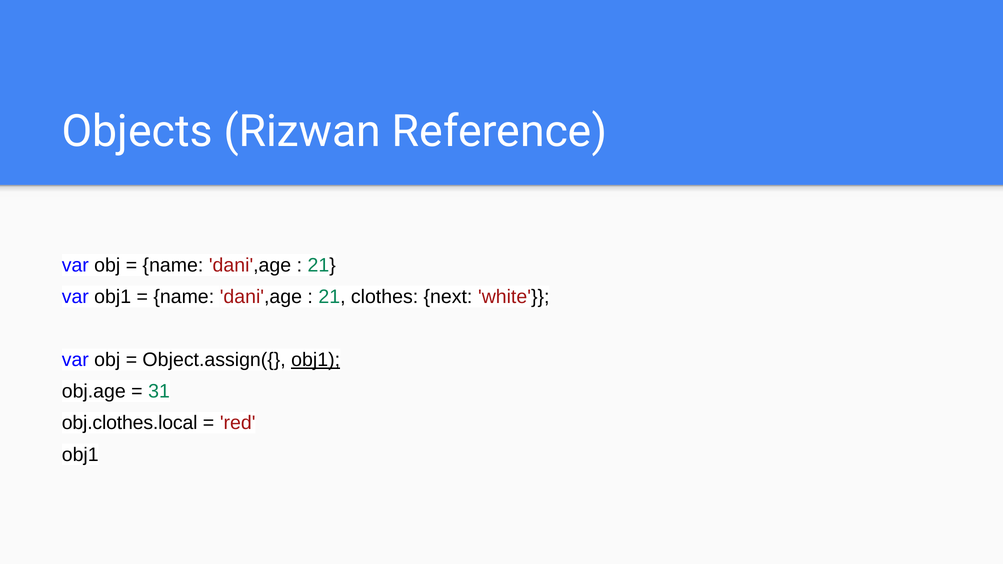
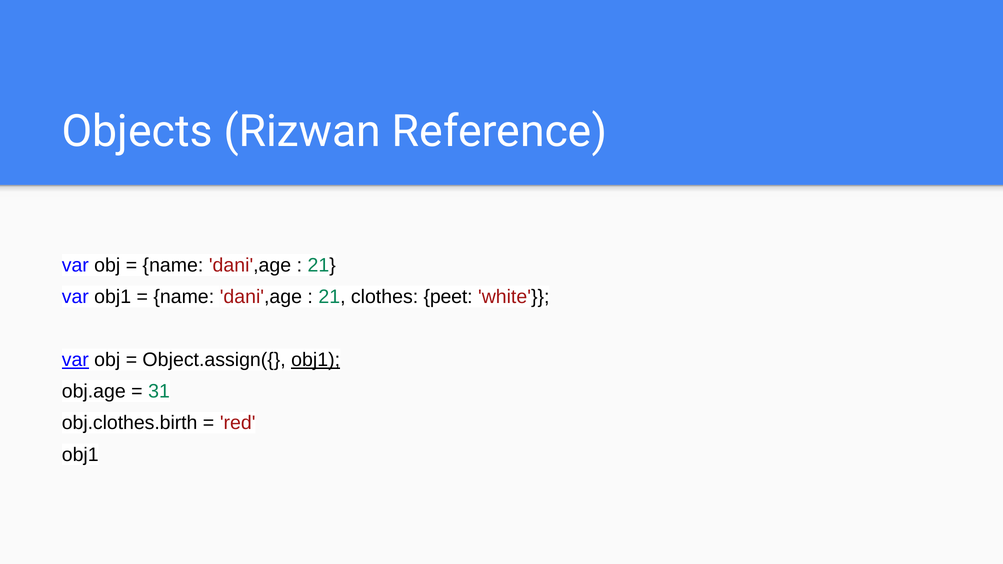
next: next -> peet
var at (75, 360) underline: none -> present
obj.clothes.local: obj.clothes.local -> obj.clothes.birth
